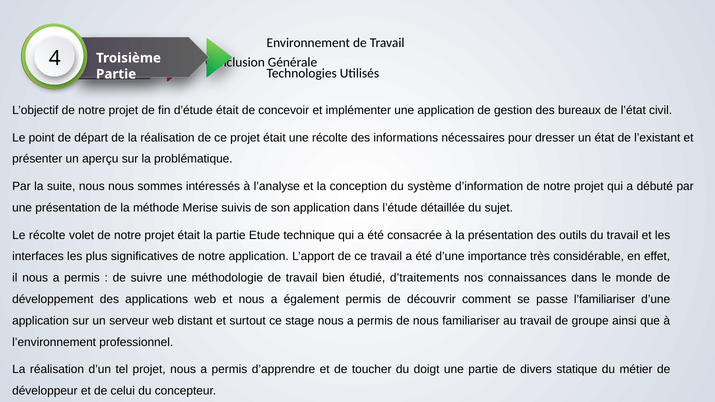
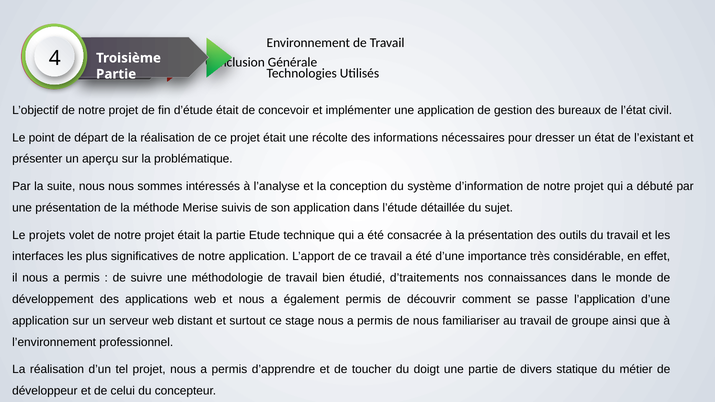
Le récolte: récolte -> projets
l’familiariser: l’familiariser -> l’application
